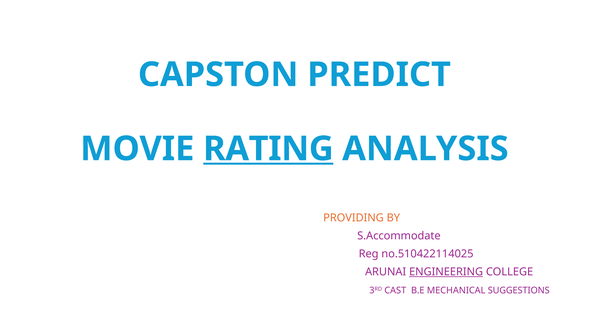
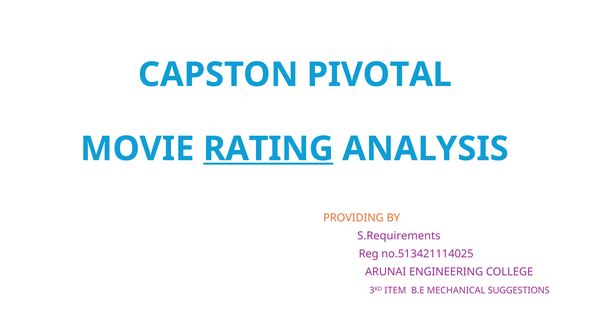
PREDICT: PREDICT -> PIVOTAL
S.Accommodate: S.Accommodate -> S.Requirements
no.510422114025: no.510422114025 -> no.513421114025
ENGINEERING underline: present -> none
CAST: CAST -> ITEM
